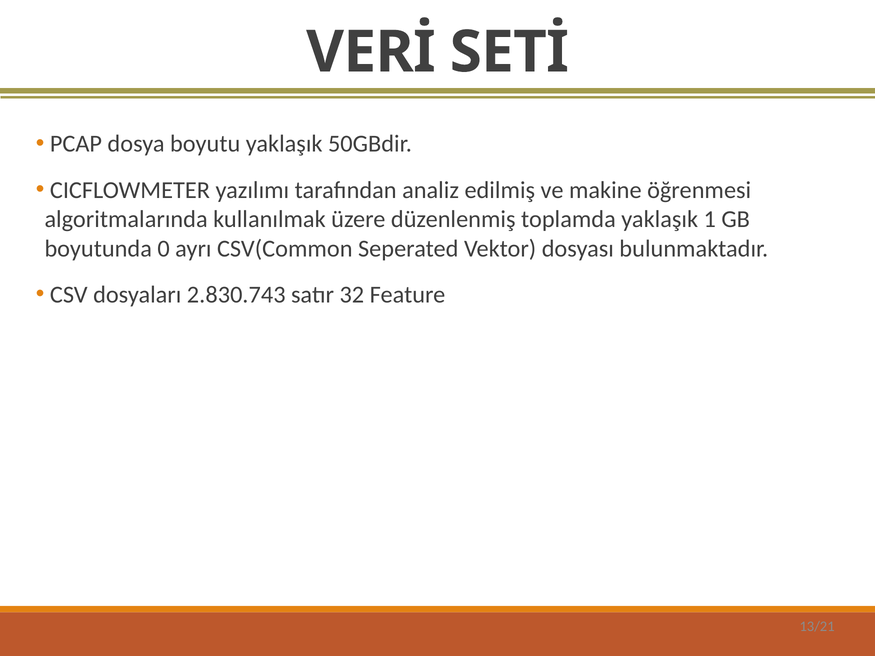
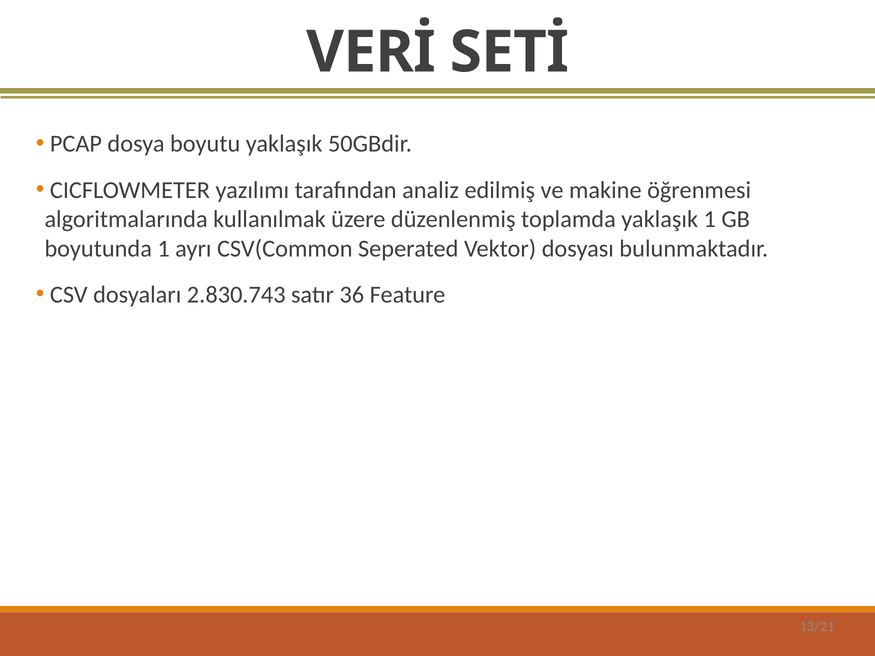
boyutunda 0: 0 -> 1
32: 32 -> 36
